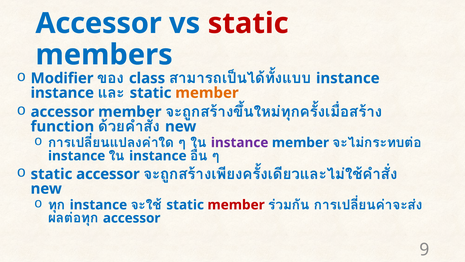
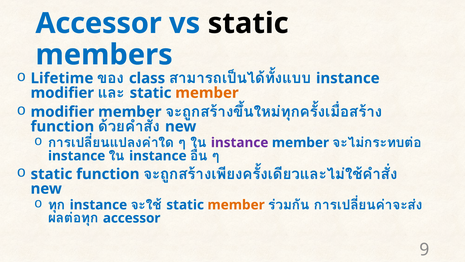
static at (248, 23) colour: red -> black
Modifier: Modifier -> Lifetime
instance at (62, 93): instance -> modifier
accessor at (62, 112): accessor -> modifier
static accessor: accessor -> function
member at (236, 205) colour: red -> orange
